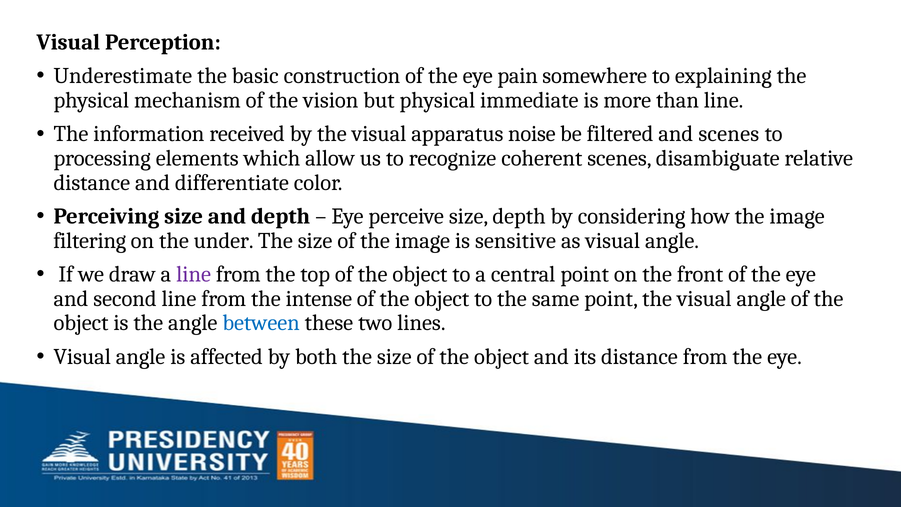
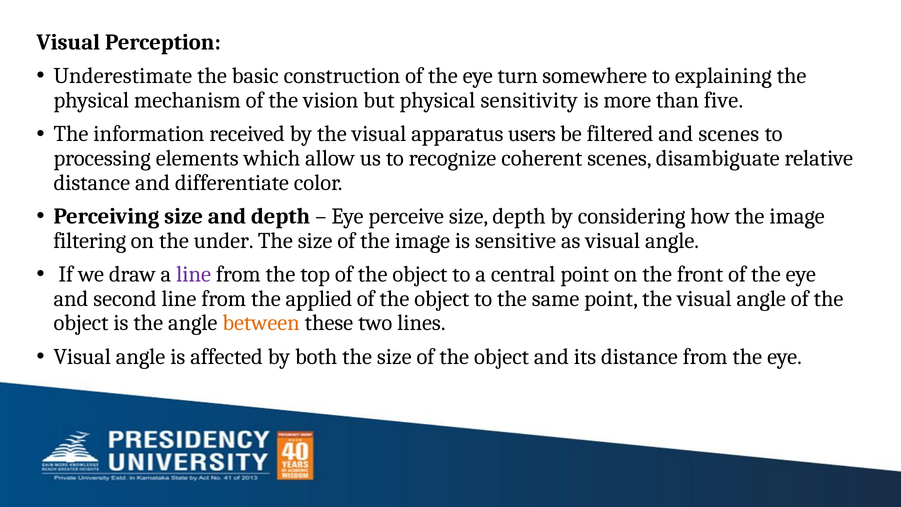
pain: pain -> turn
immediate: immediate -> sensitivity
than line: line -> five
noise: noise -> users
intense: intense -> applied
between colour: blue -> orange
